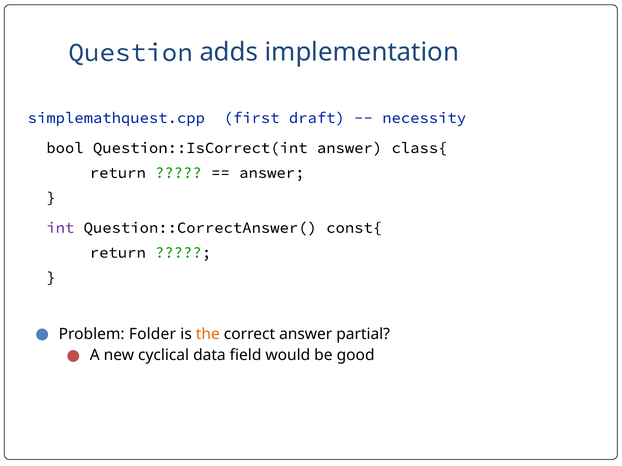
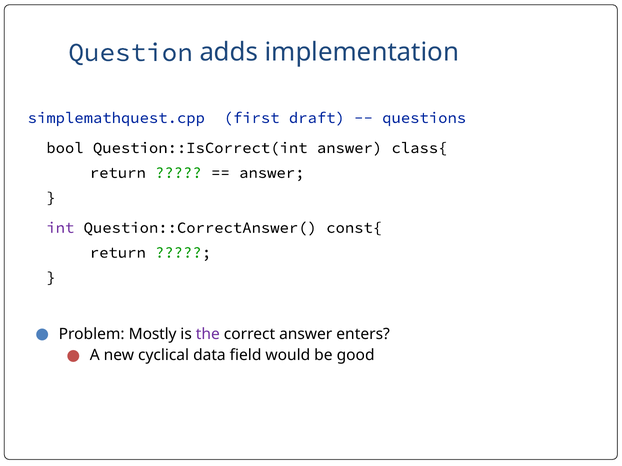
necessity: necessity -> questions
Folder: Folder -> Mostly
the colour: orange -> purple
partial: partial -> enters
